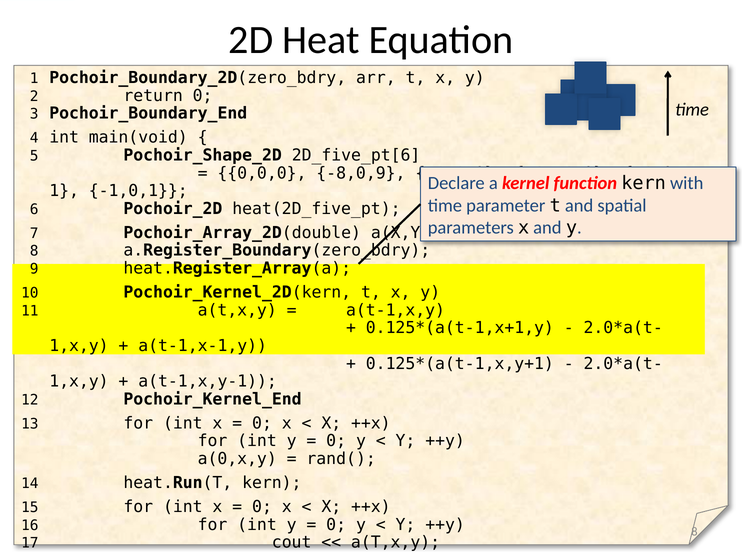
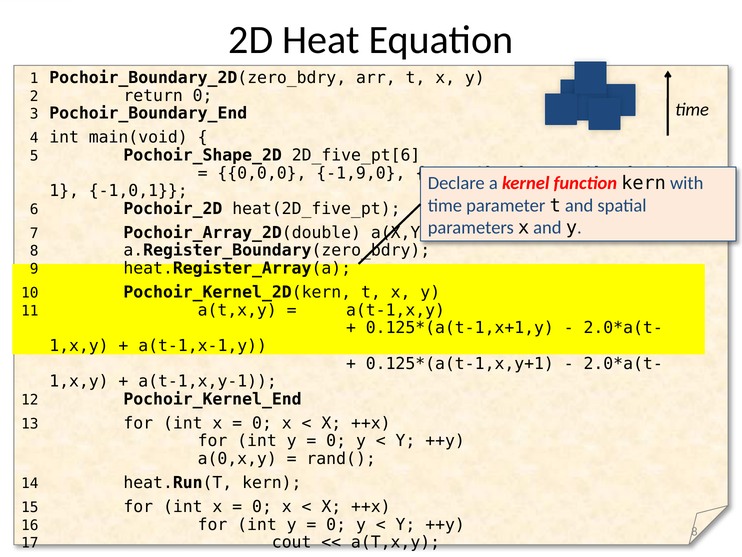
-8,0,9: -8,0,9 -> -1,9,0
